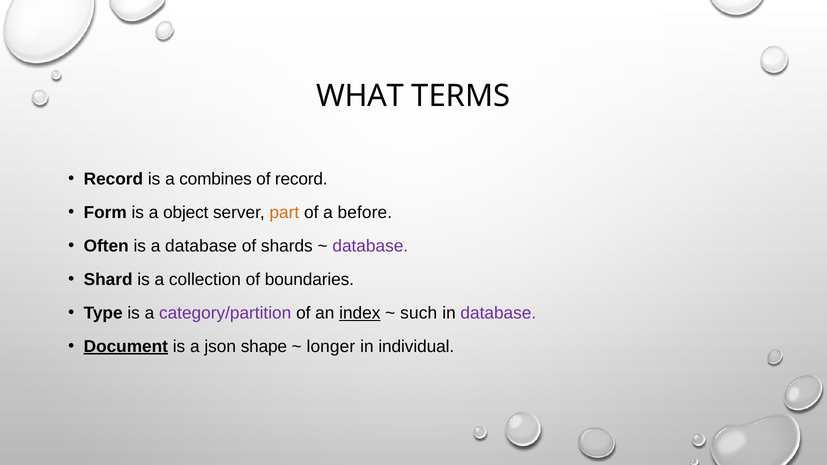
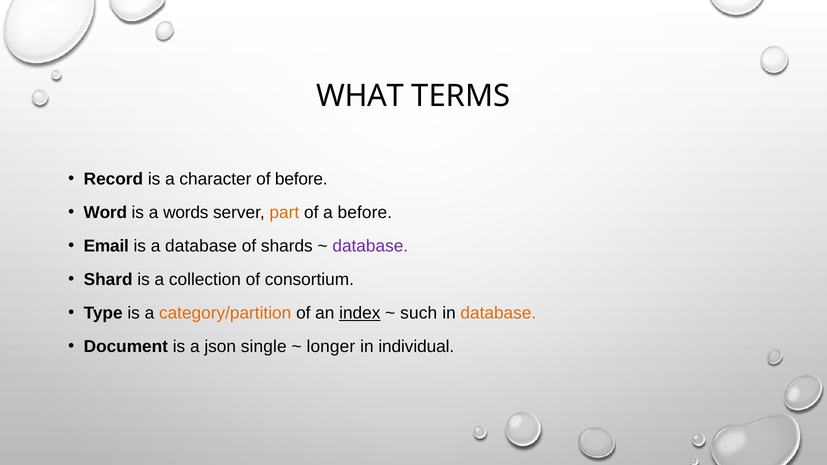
combines: combines -> character
of record: record -> before
Form: Form -> Word
object: object -> words
Often: Often -> Email
boundaries: boundaries -> consortium
category/partition colour: purple -> orange
database at (498, 313) colour: purple -> orange
Document underline: present -> none
shape: shape -> single
